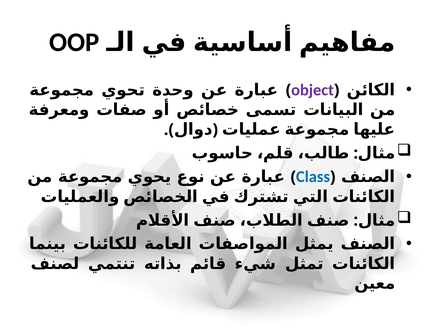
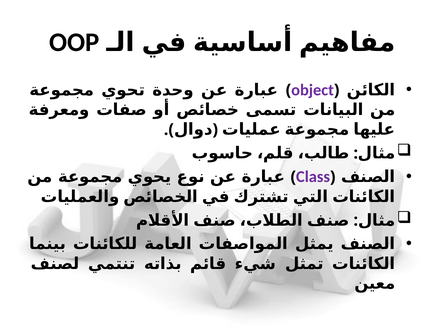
Class colour: blue -> purple
